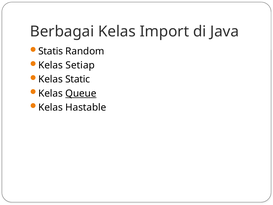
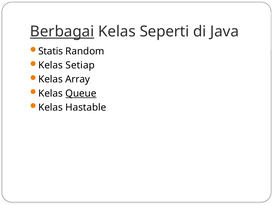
Berbagai underline: none -> present
Import: Import -> Seperti
Static: Static -> Array
